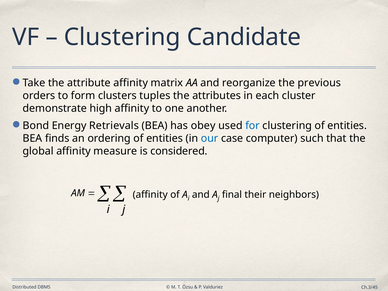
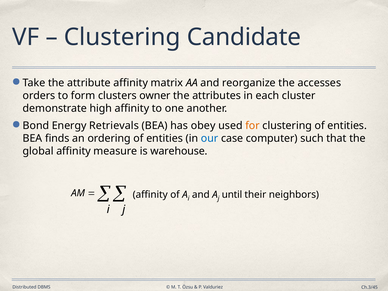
previous: previous -> accesses
tuples: tuples -> owner
for colour: blue -> orange
considered: considered -> warehouse
final: final -> until
